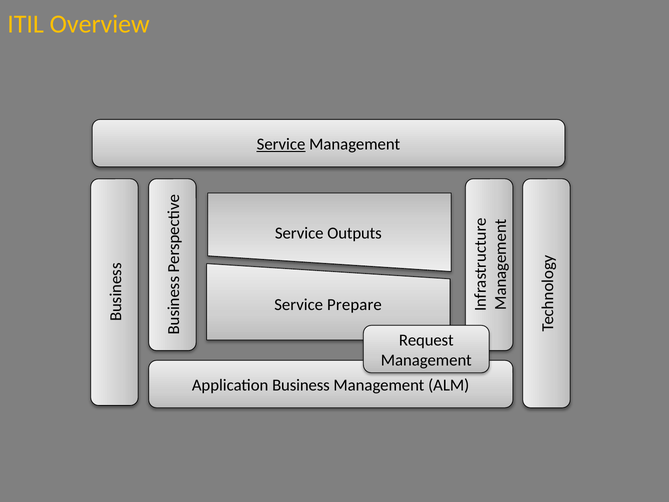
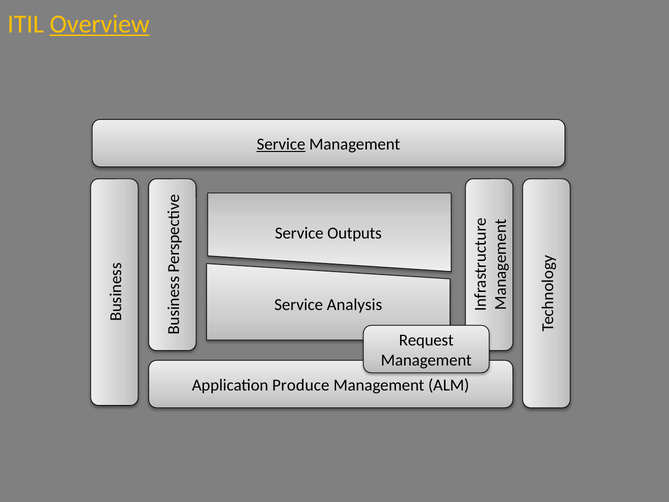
Overview underline: none -> present
Prepare: Prepare -> Analysis
Business: Business -> Produce
